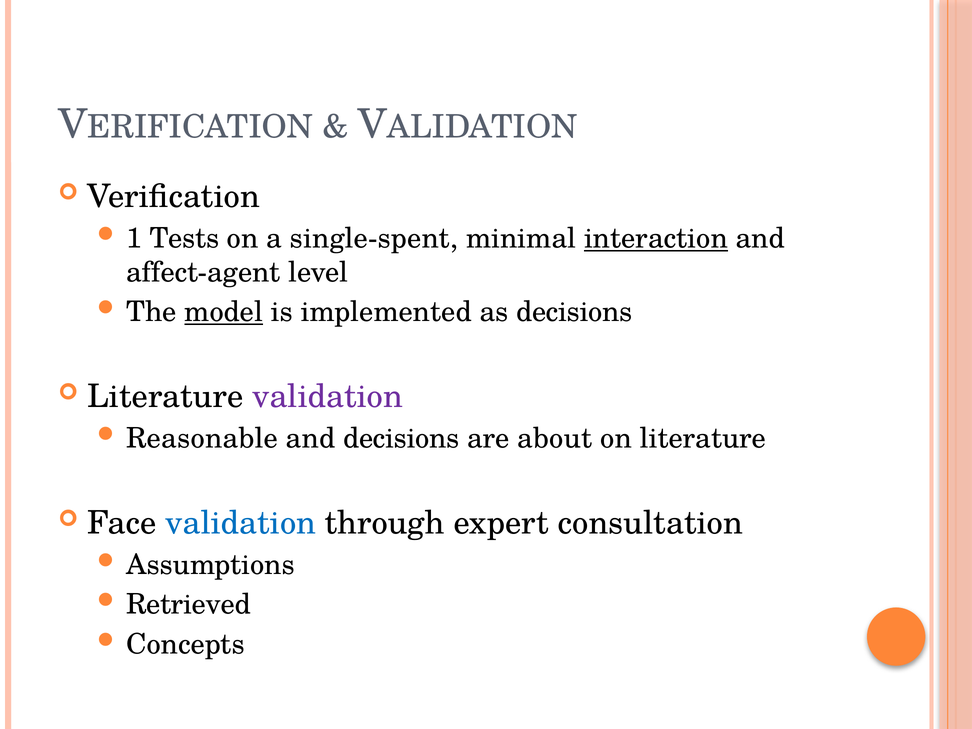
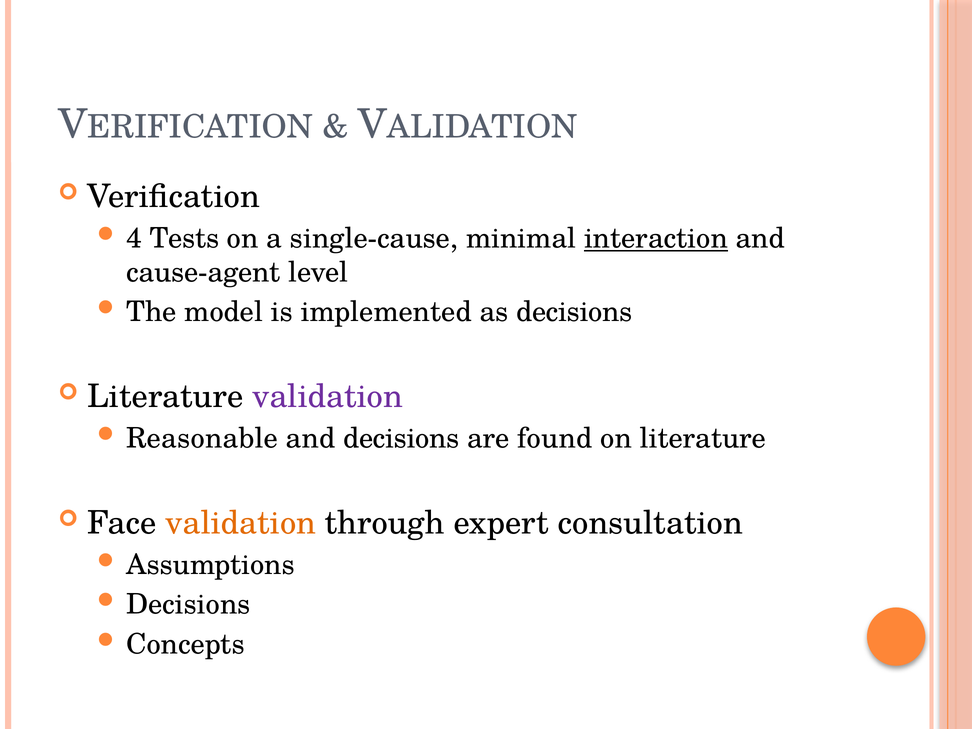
1: 1 -> 4
single-spent: single-spent -> single-cause
affect-agent: affect-agent -> cause-agent
model underline: present -> none
about: about -> found
validation at (241, 523) colour: blue -> orange
Retrieved at (188, 605): Retrieved -> Decisions
